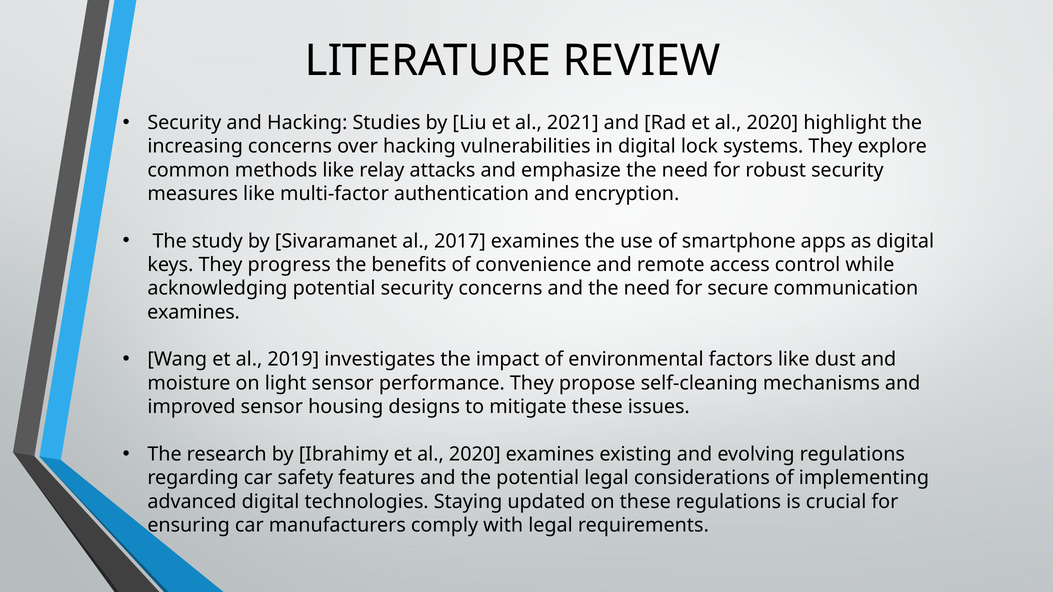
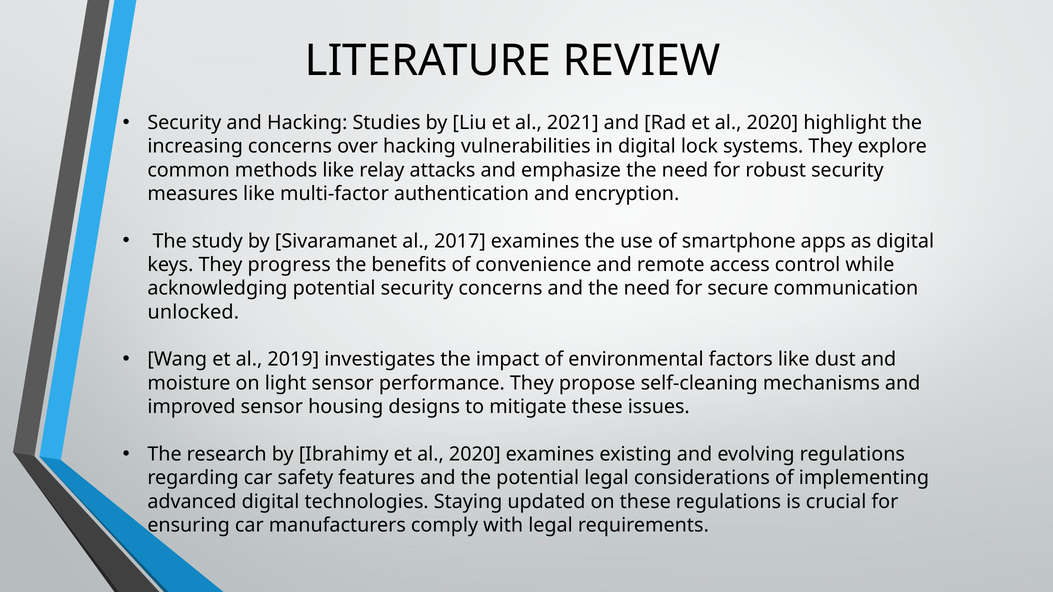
examines at (194, 312): examines -> unlocked
